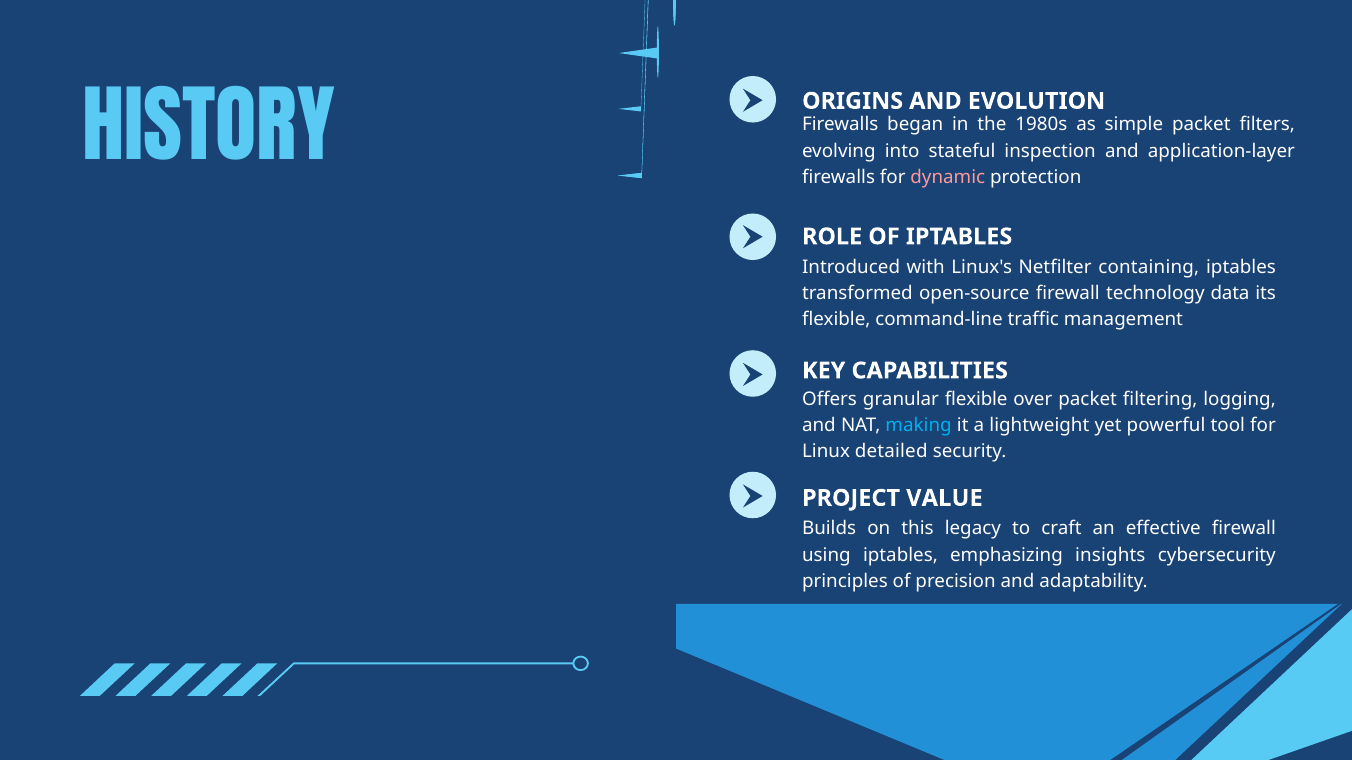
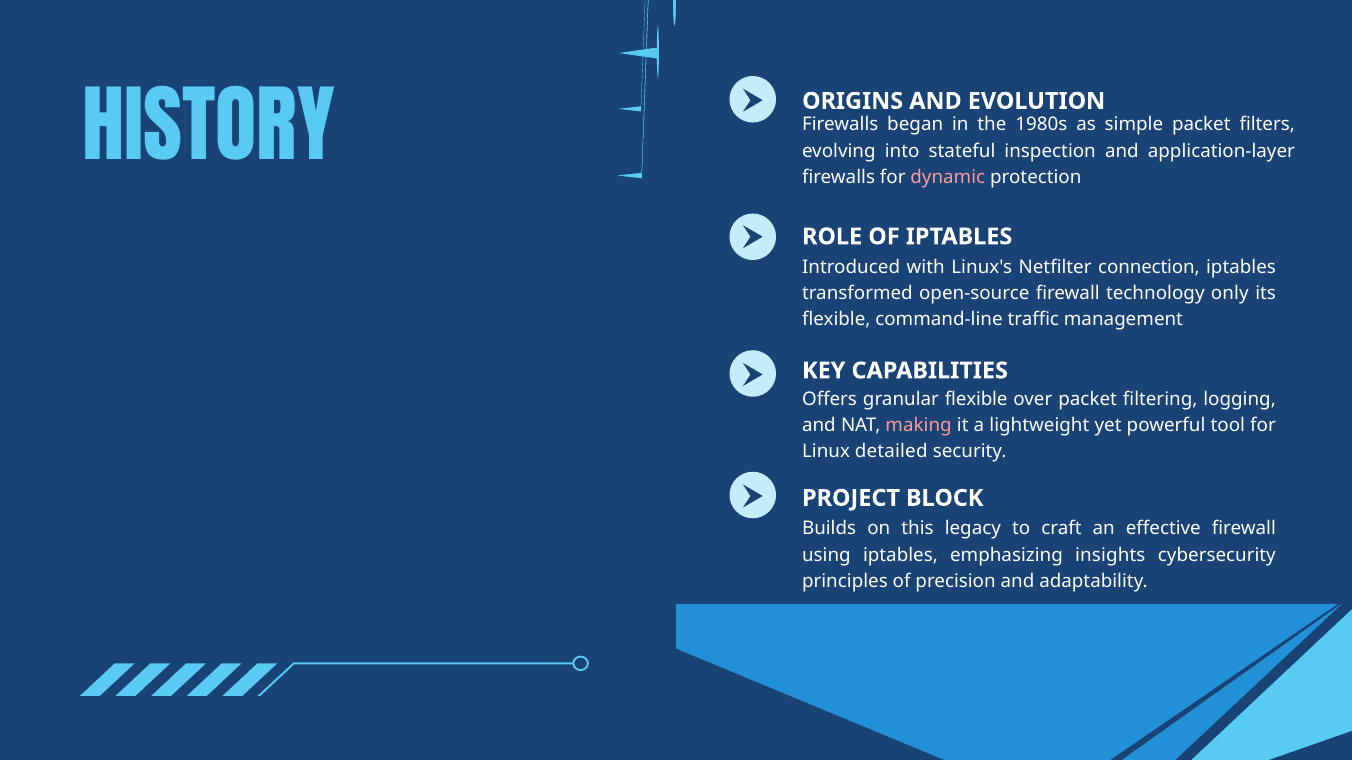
containing: containing -> connection
data: data -> only
making colour: light blue -> pink
VALUE: VALUE -> BLOCK
